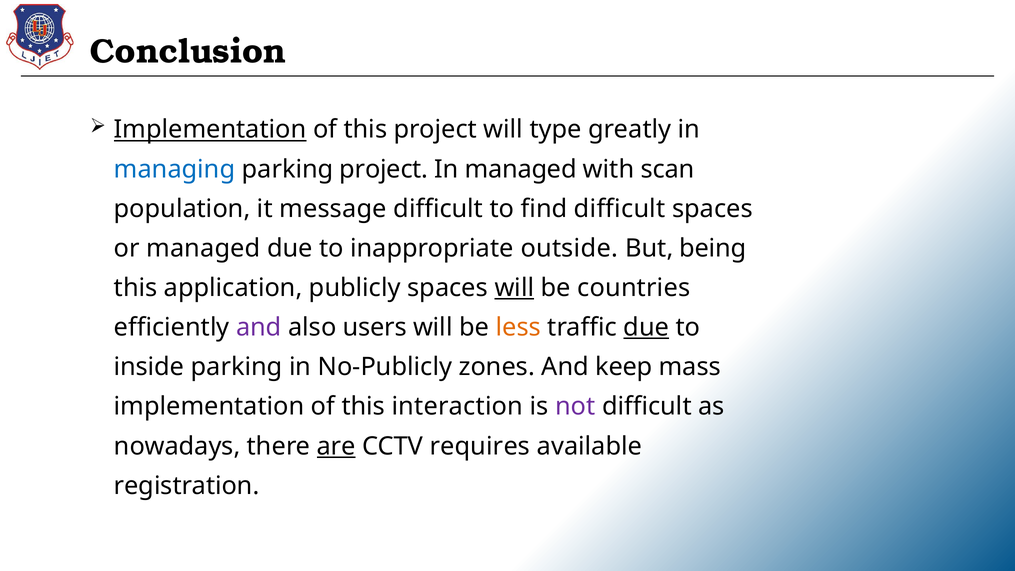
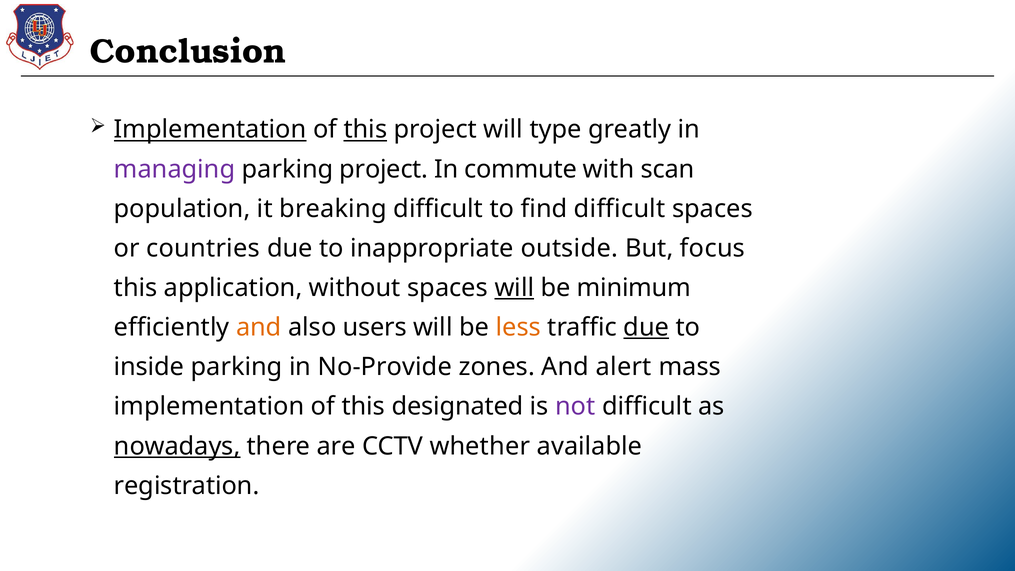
this at (365, 130) underline: none -> present
managing colour: blue -> purple
In managed: managed -> commute
message: message -> breaking
or managed: managed -> countries
being: being -> focus
publicly: publicly -> without
countries: countries -> minimum
and at (259, 327) colour: purple -> orange
No-Publicly: No-Publicly -> No-Provide
keep: keep -> alert
interaction: interaction -> designated
nowadays underline: none -> present
are underline: present -> none
requires: requires -> whether
